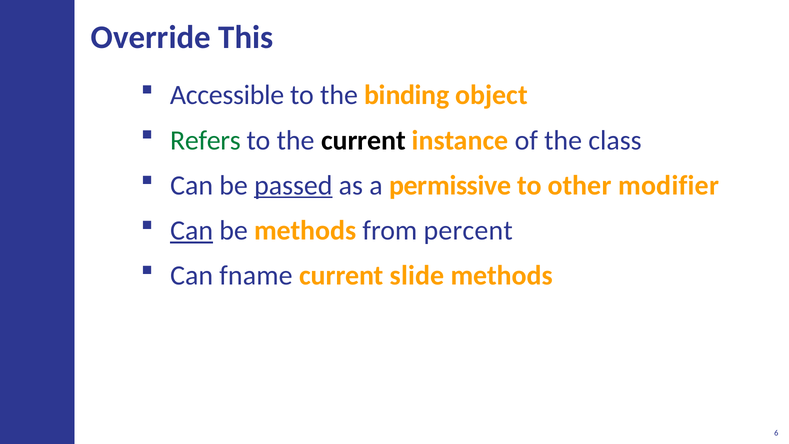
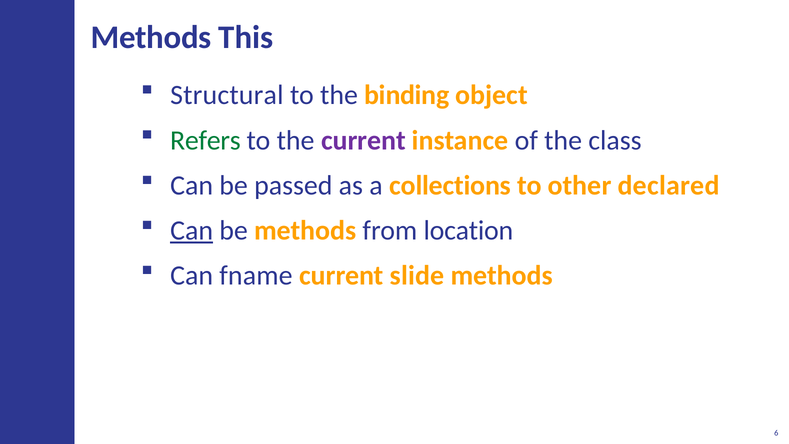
Override at (151, 37): Override -> Methods
Accessible: Accessible -> Structural
current at (363, 140) colour: black -> purple
passed underline: present -> none
permissive: permissive -> collections
modifier: modifier -> declared
percent: percent -> location
